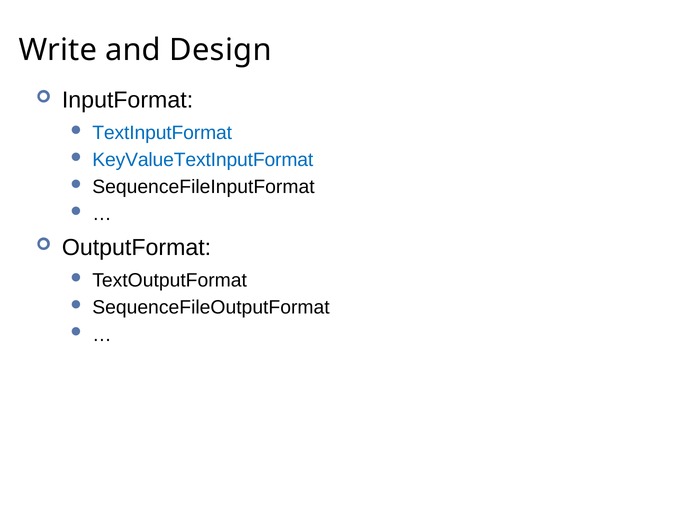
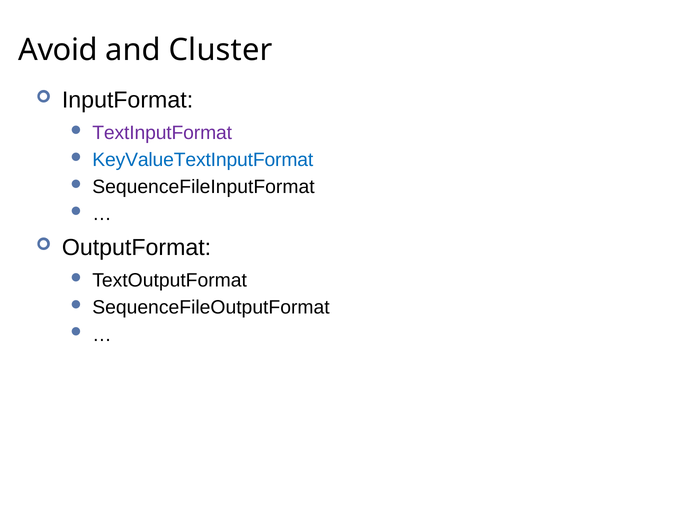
Write: Write -> Avoid
Design: Design -> Cluster
TextInputFormat colour: blue -> purple
